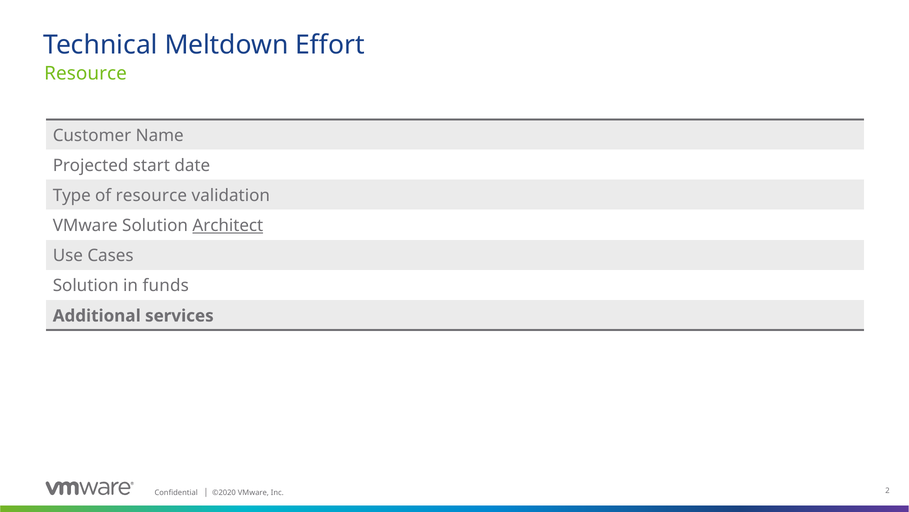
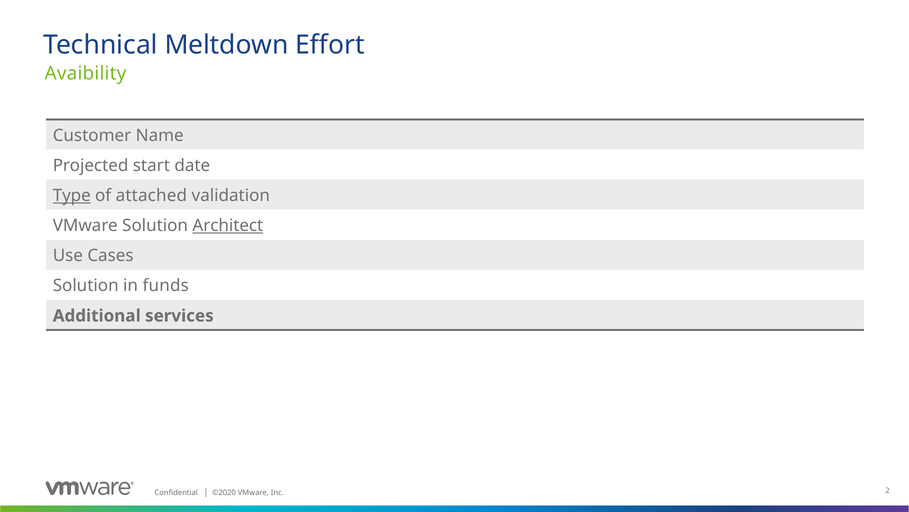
Resource at (86, 73): Resource -> Avaibility
Type underline: none -> present
of resource: resource -> attached
